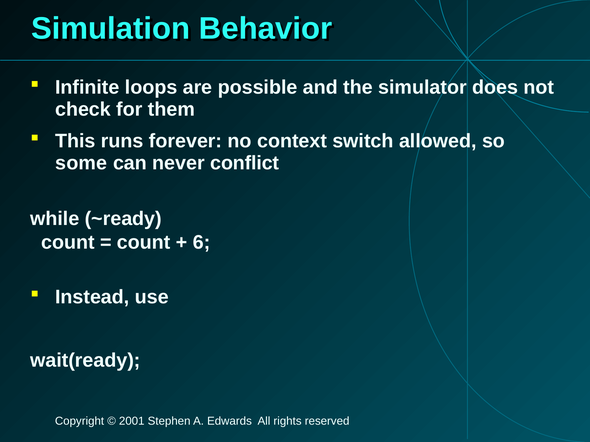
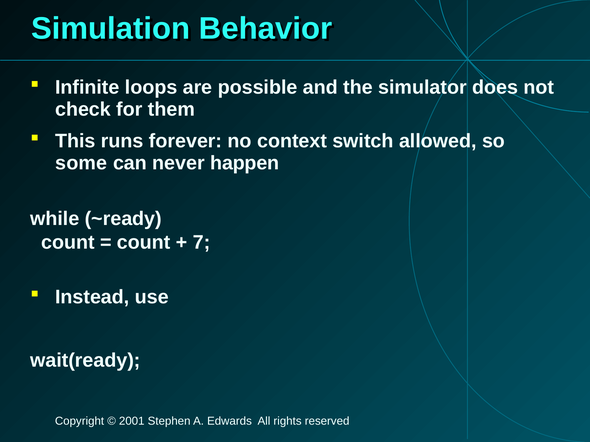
conflict: conflict -> happen
6: 6 -> 7
